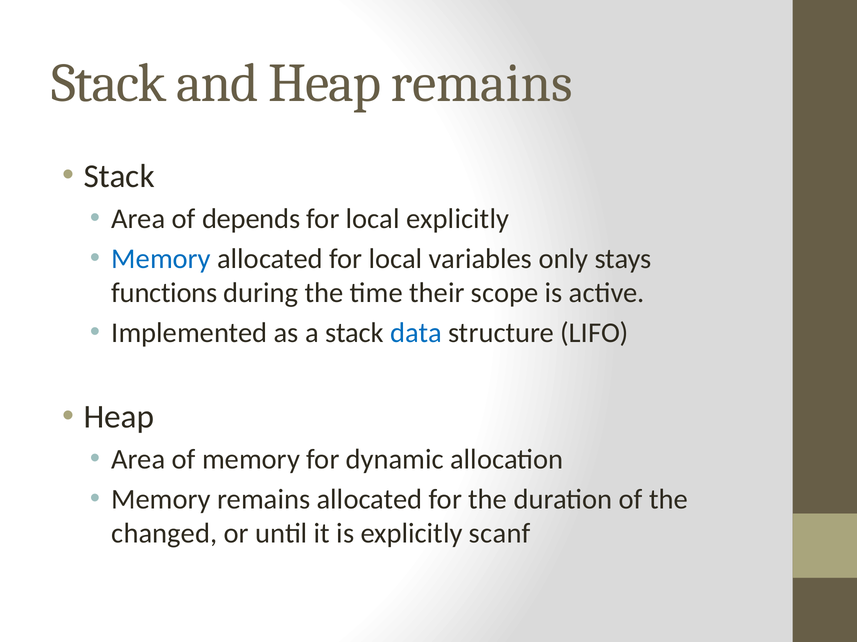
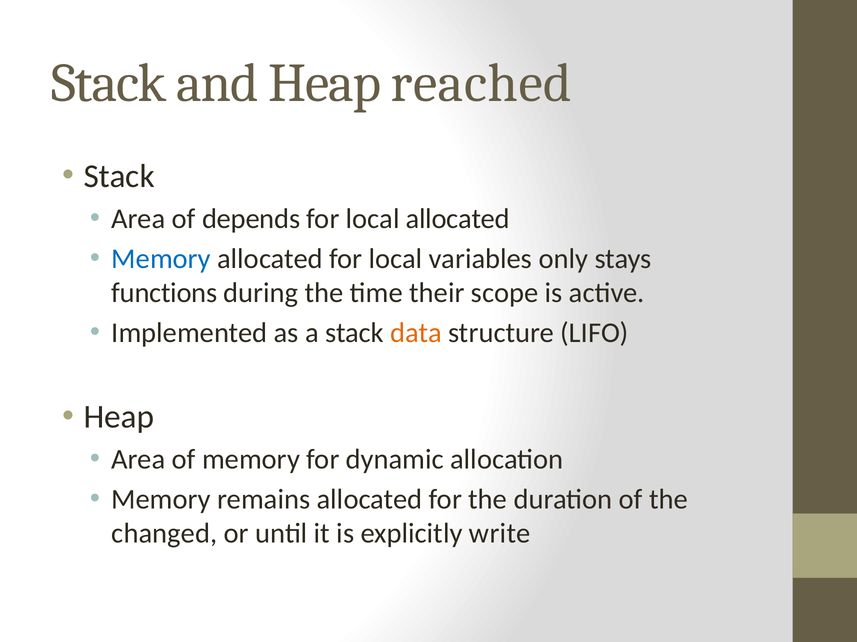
Heap remains: remains -> reached
local explicitly: explicitly -> allocated
data colour: blue -> orange
scanf: scanf -> write
